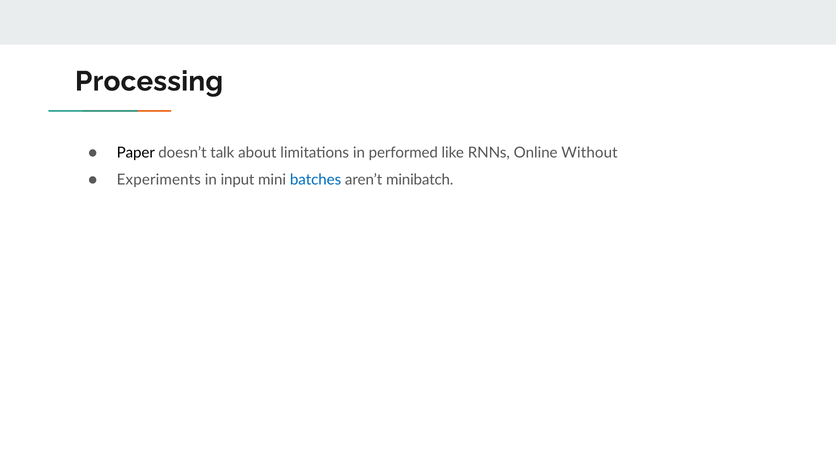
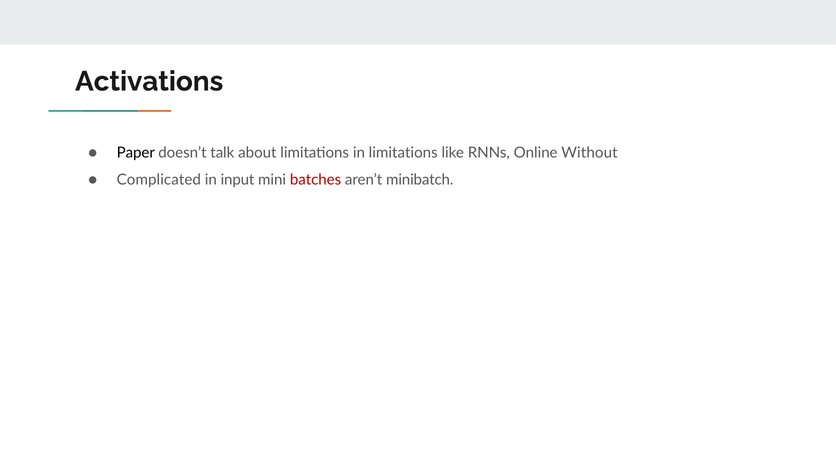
Processing: Processing -> Activations
in performed: performed -> limitations
Experiments: Experiments -> Complicated
batches colour: blue -> red
